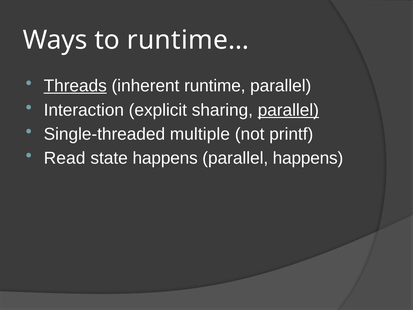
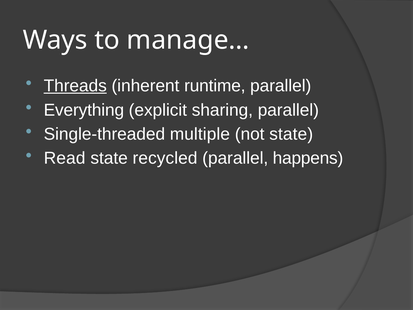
runtime…: runtime… -> manage…
Interaction: Interaction -> Everything
parallel at (288, 110) underline: present -> none
not printf: printf -> state
state happens: happens -> recycled
